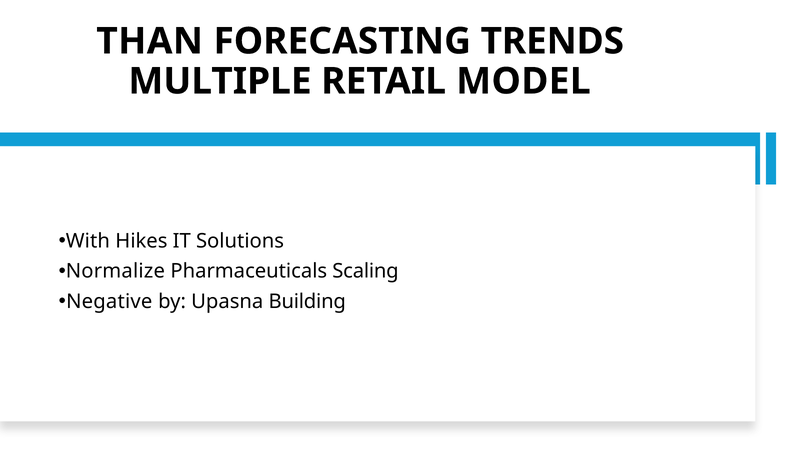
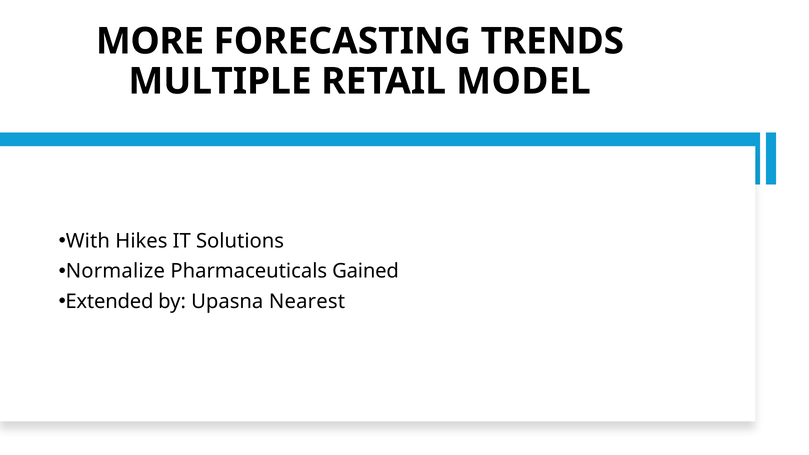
THAN: THAN -> MORE
Scaling: Scaling -> Gained
Negative: Negative -> Extended
Building: Building -> Nearest
